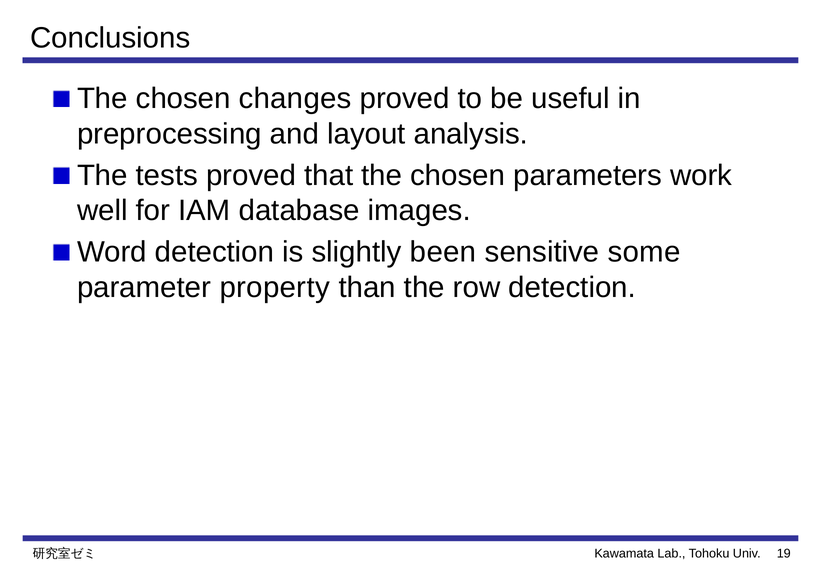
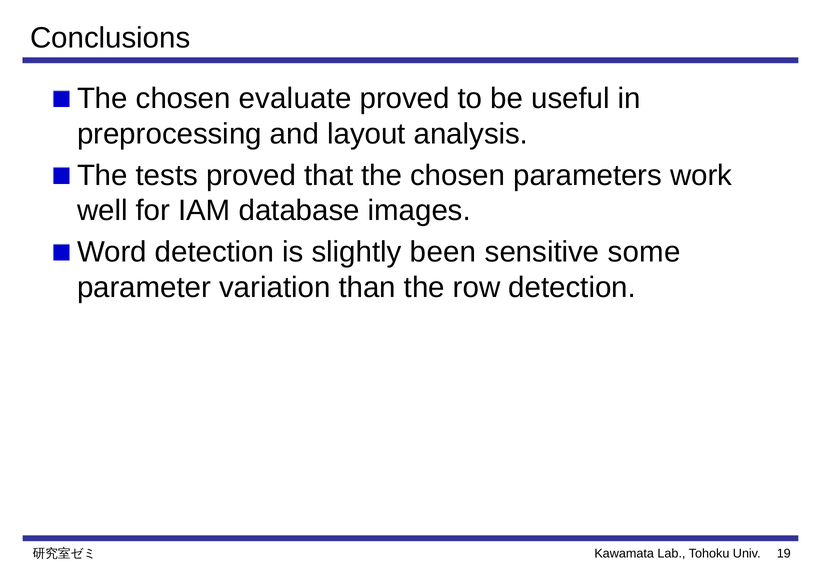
changes: changes -> evaluate
property: property -> variation
